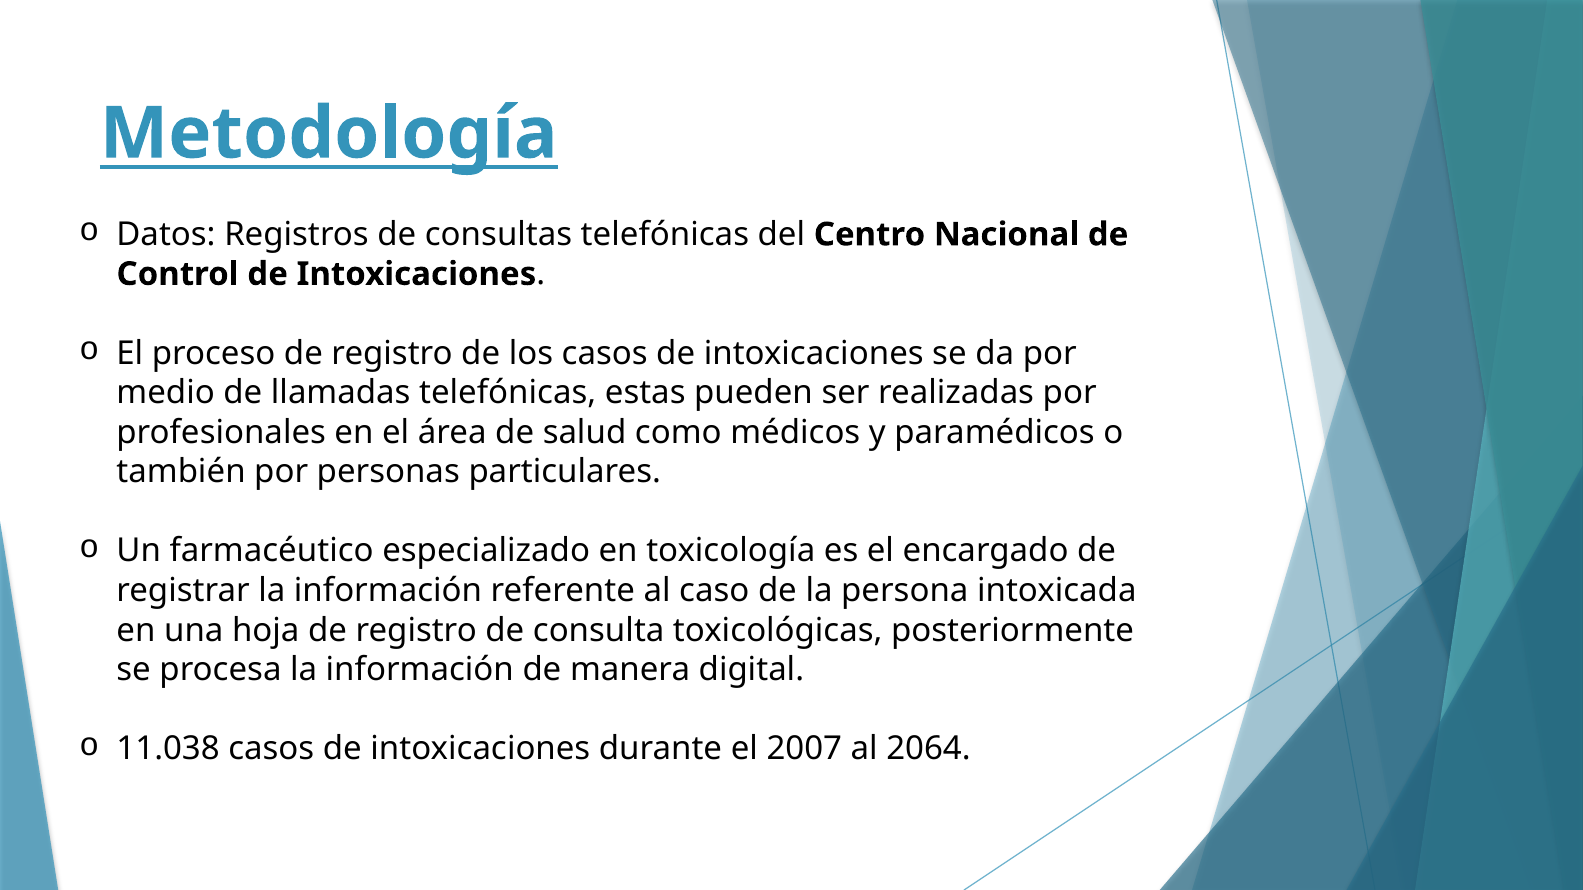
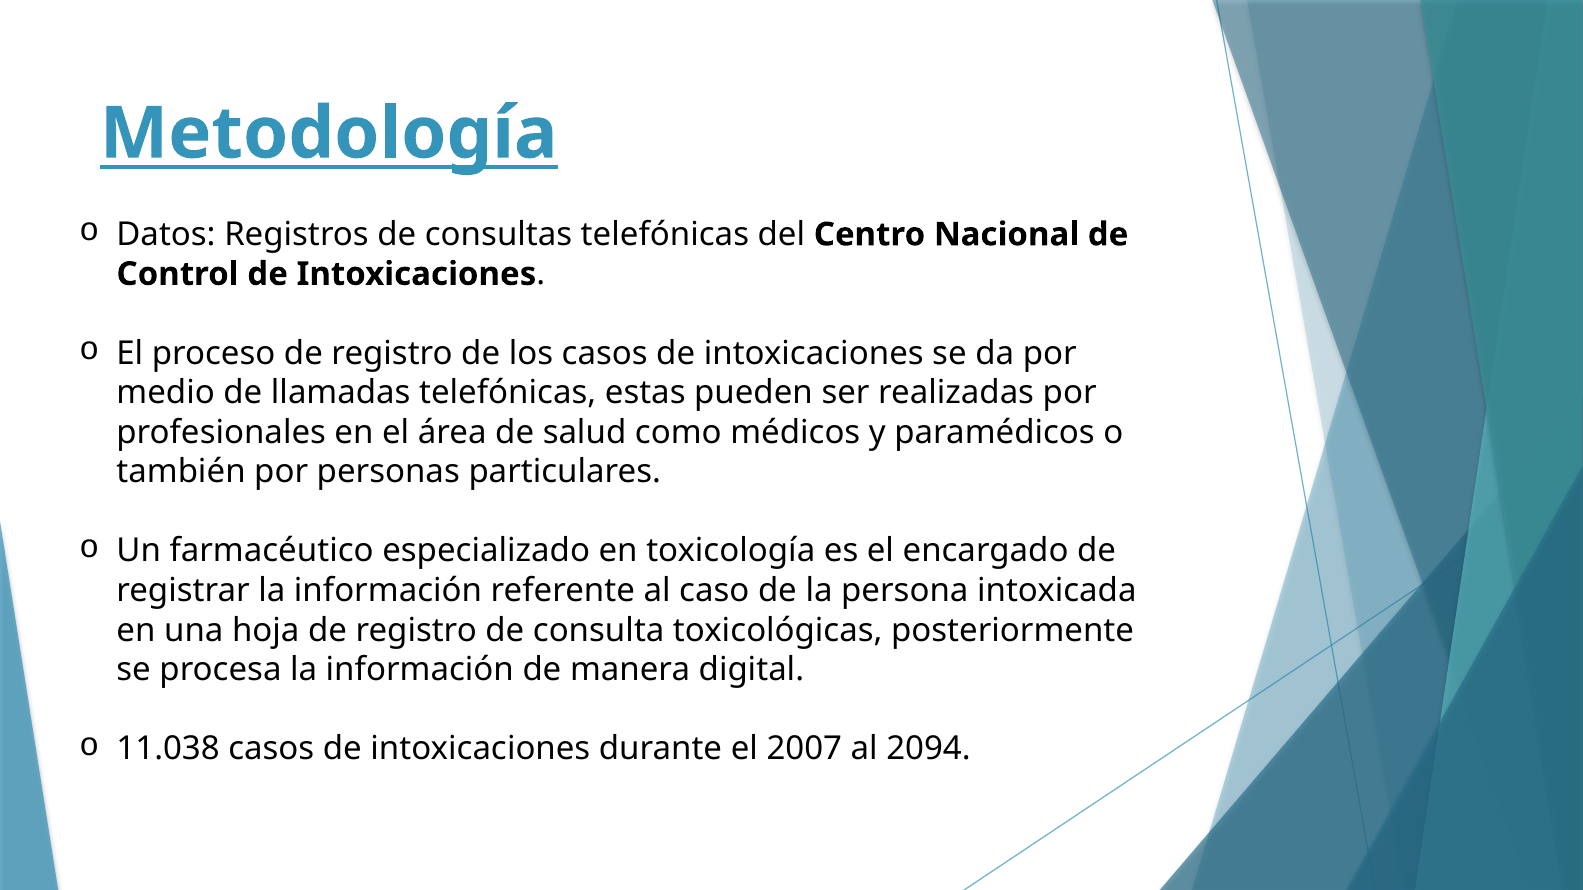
2064: 2064 -> 2094
